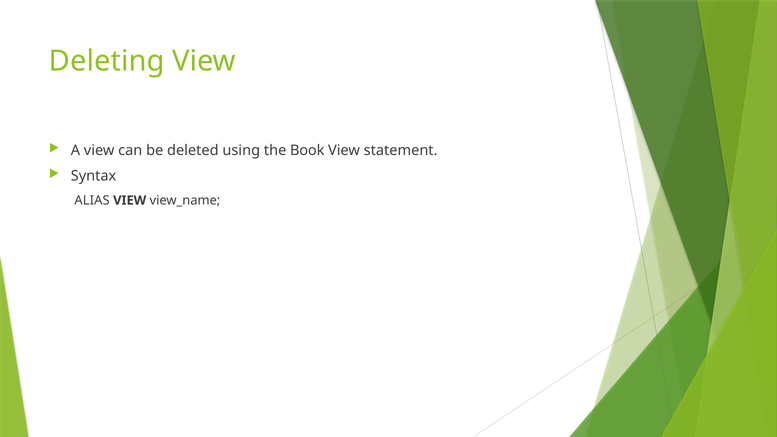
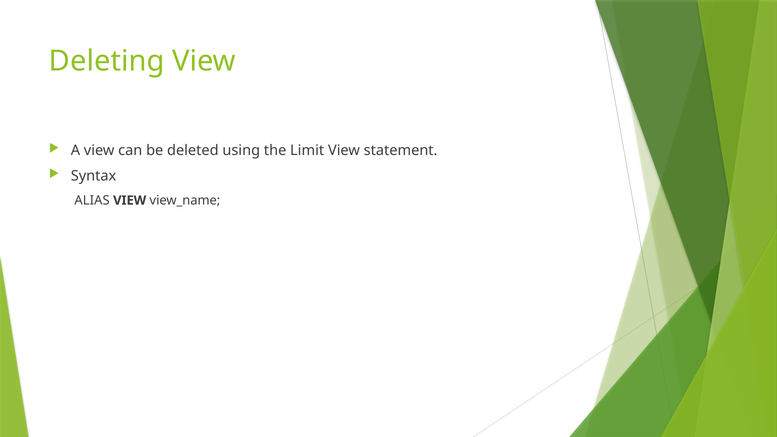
Book: Book -> Limit
